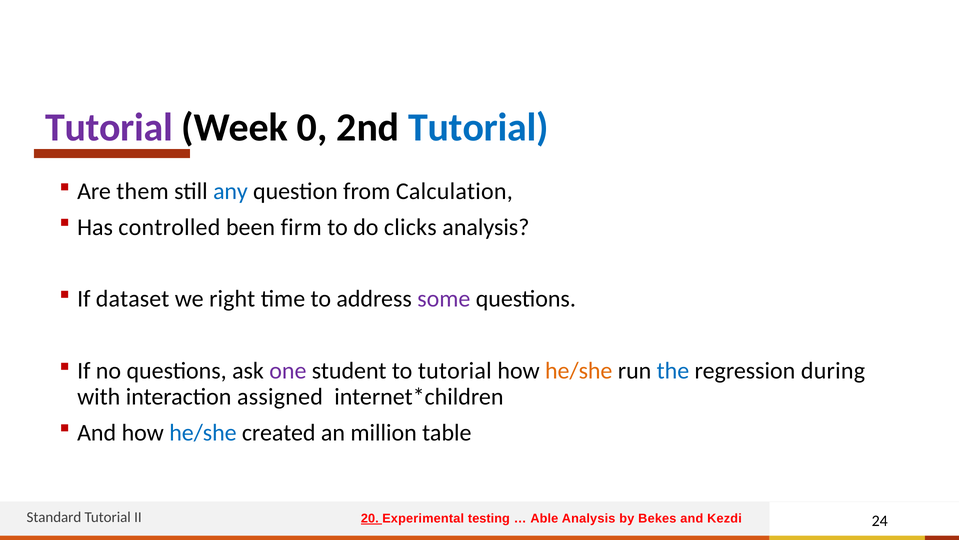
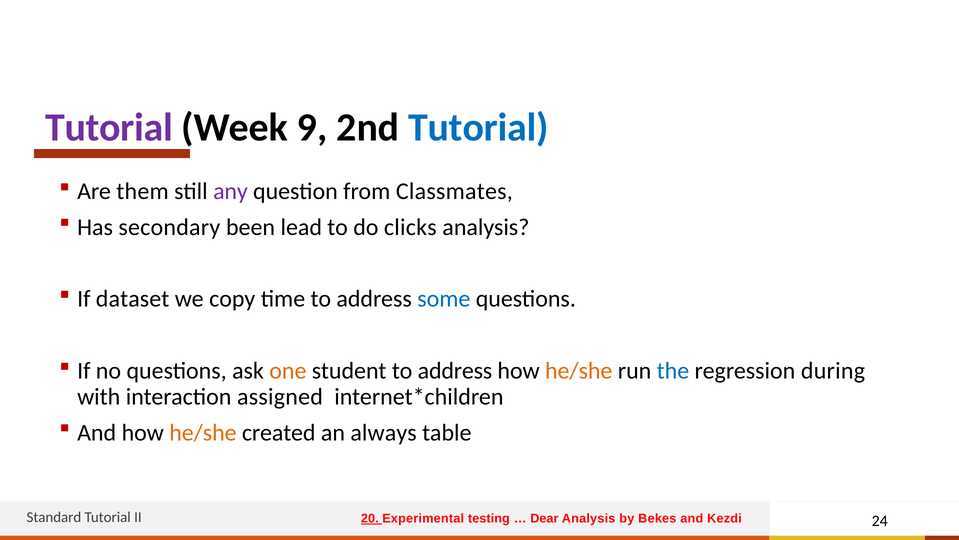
0: 0 -> 9
any colour: blue -> purple
Calculation: Calculation -> Classmates
controlled: controlled -> secondary
firm: firm -> lead
right: right -> copy
some colour: purple -> blue
one colour: purple -> orange
student to tutorial: tutorial -> address
he/she at (203, 432) colour: blue -> orange
million: million -> always
Able: Able -> Dear
